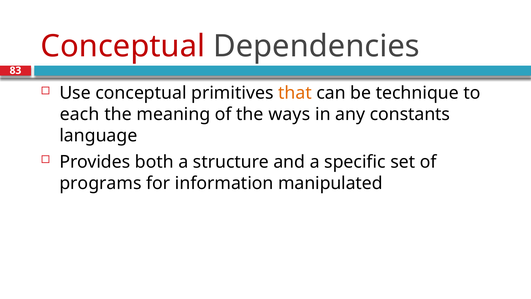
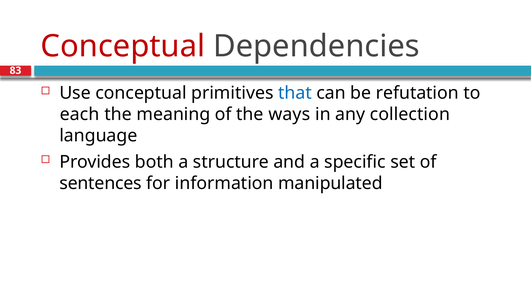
that colour: orange -> blue
technique: technique -> refutation
constants: constants -> collection
programs: programs -> sentences
